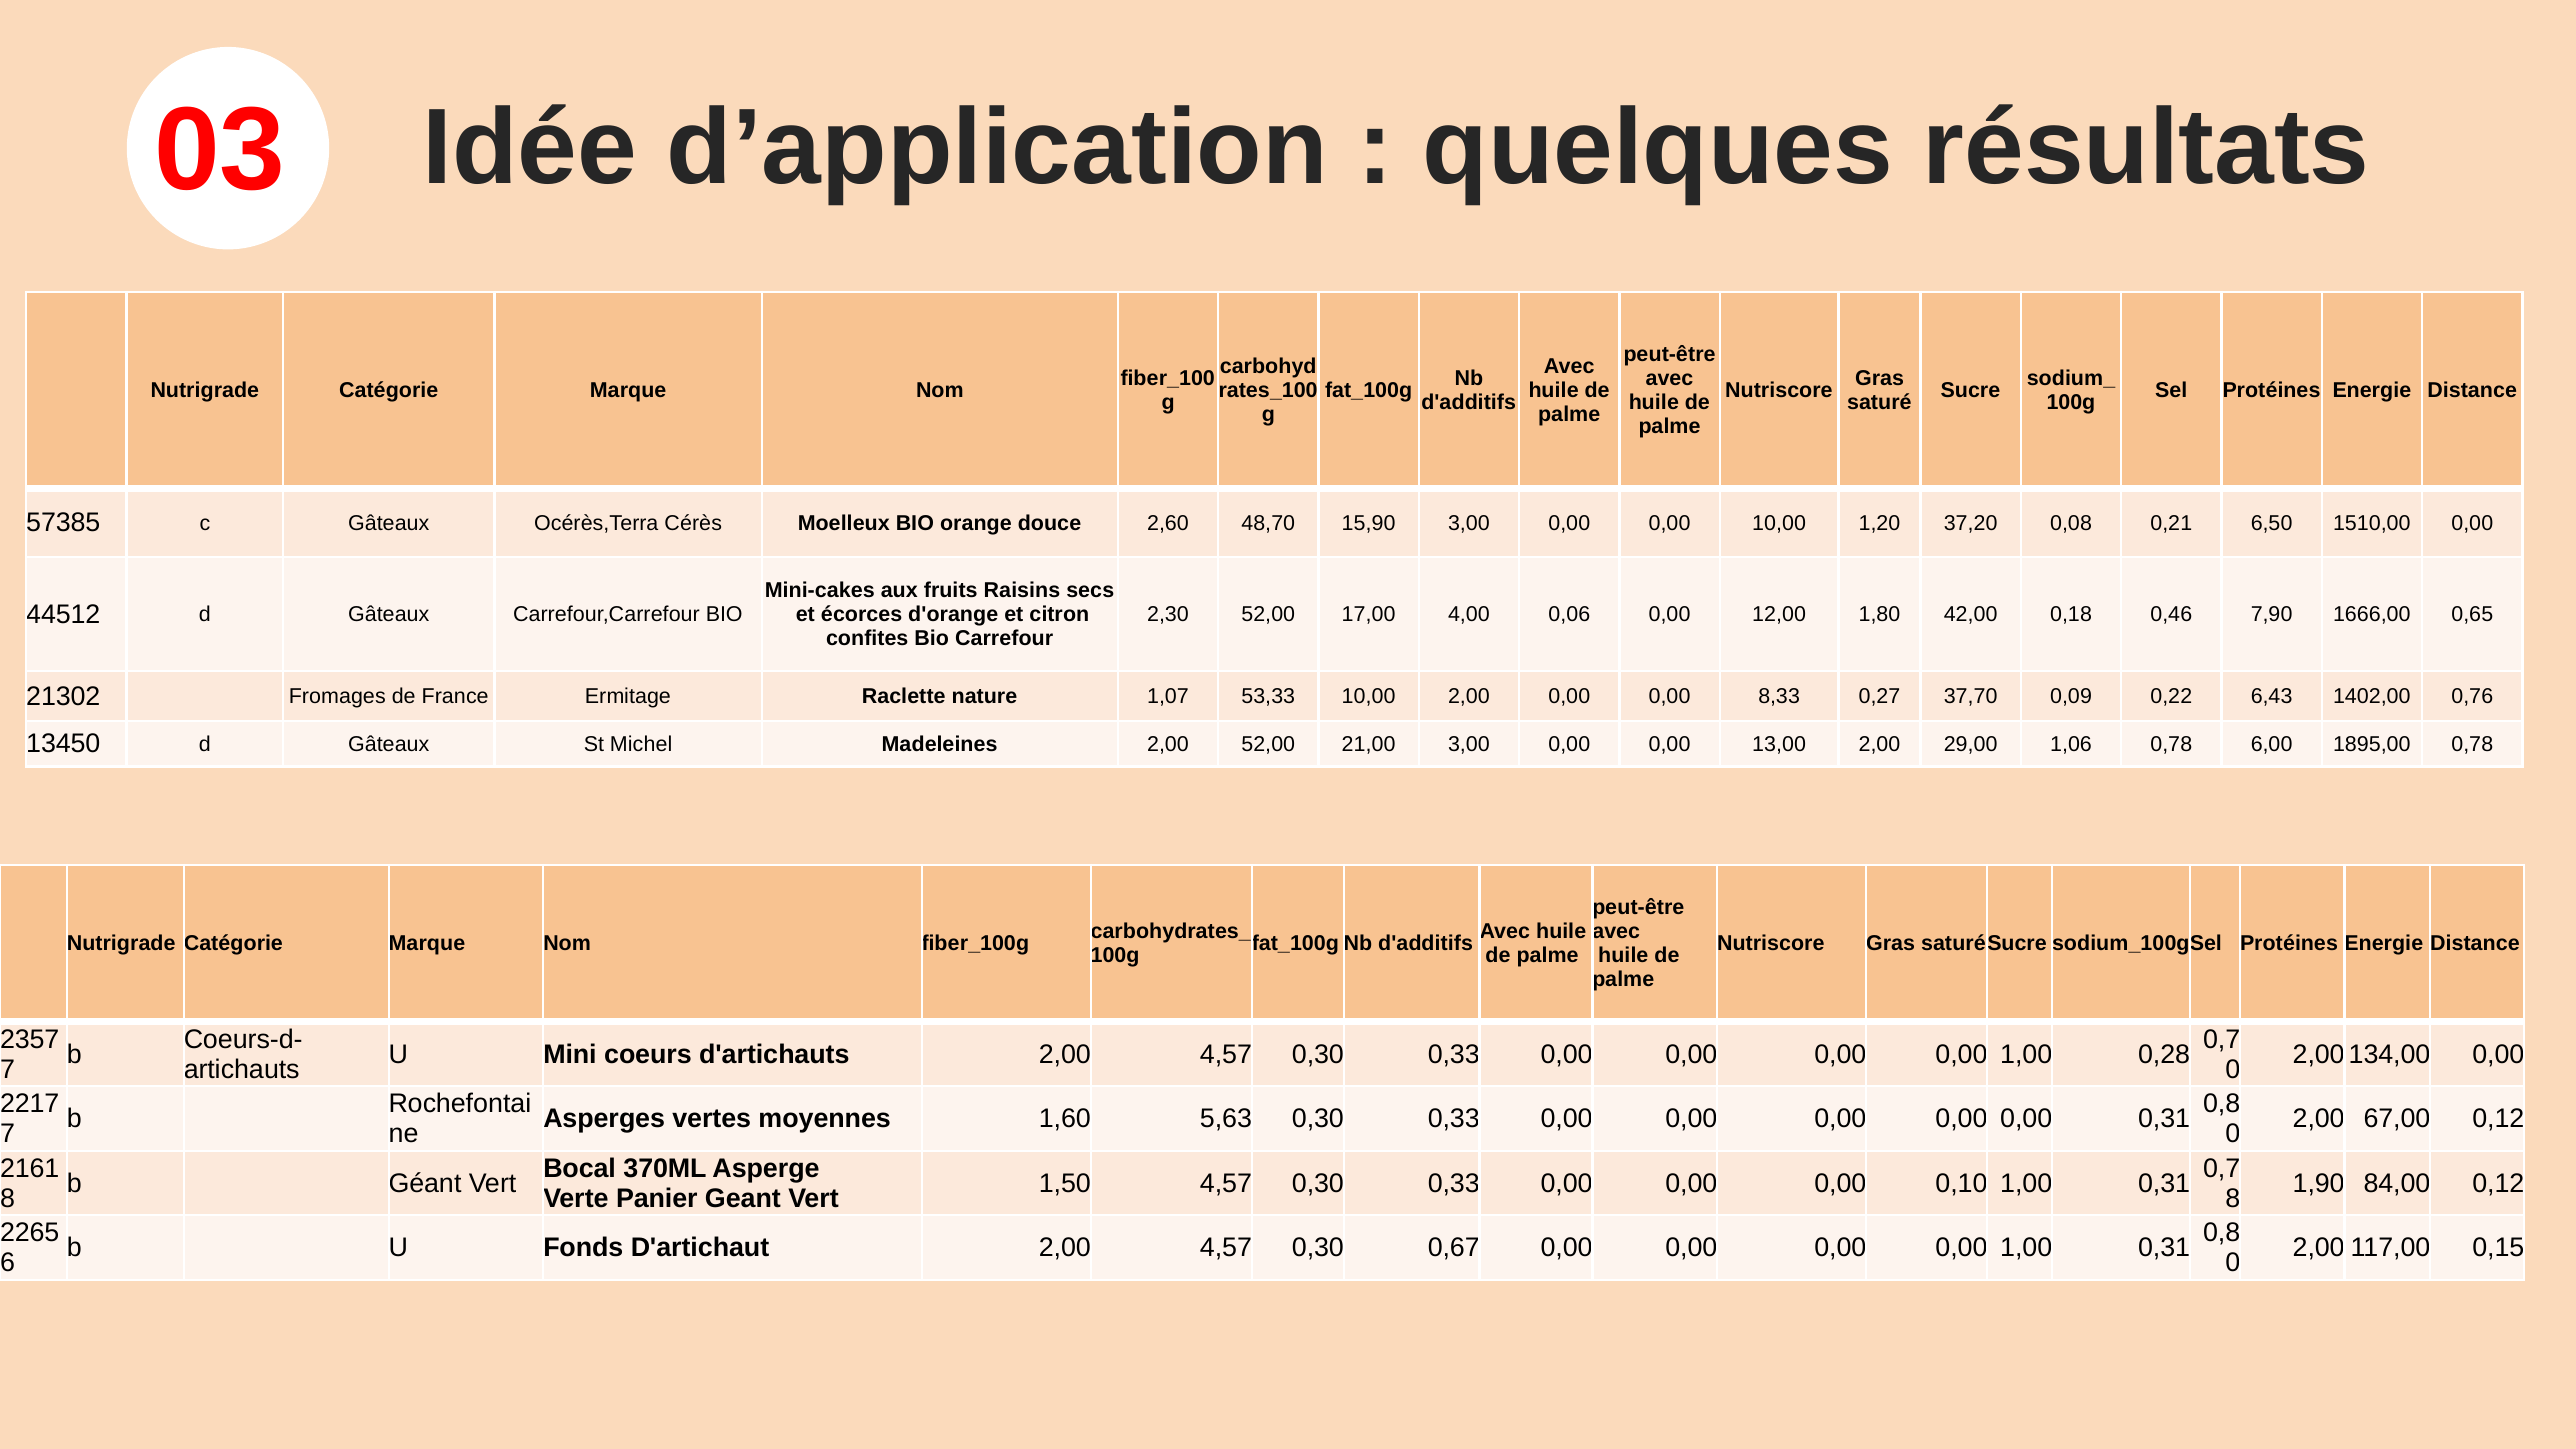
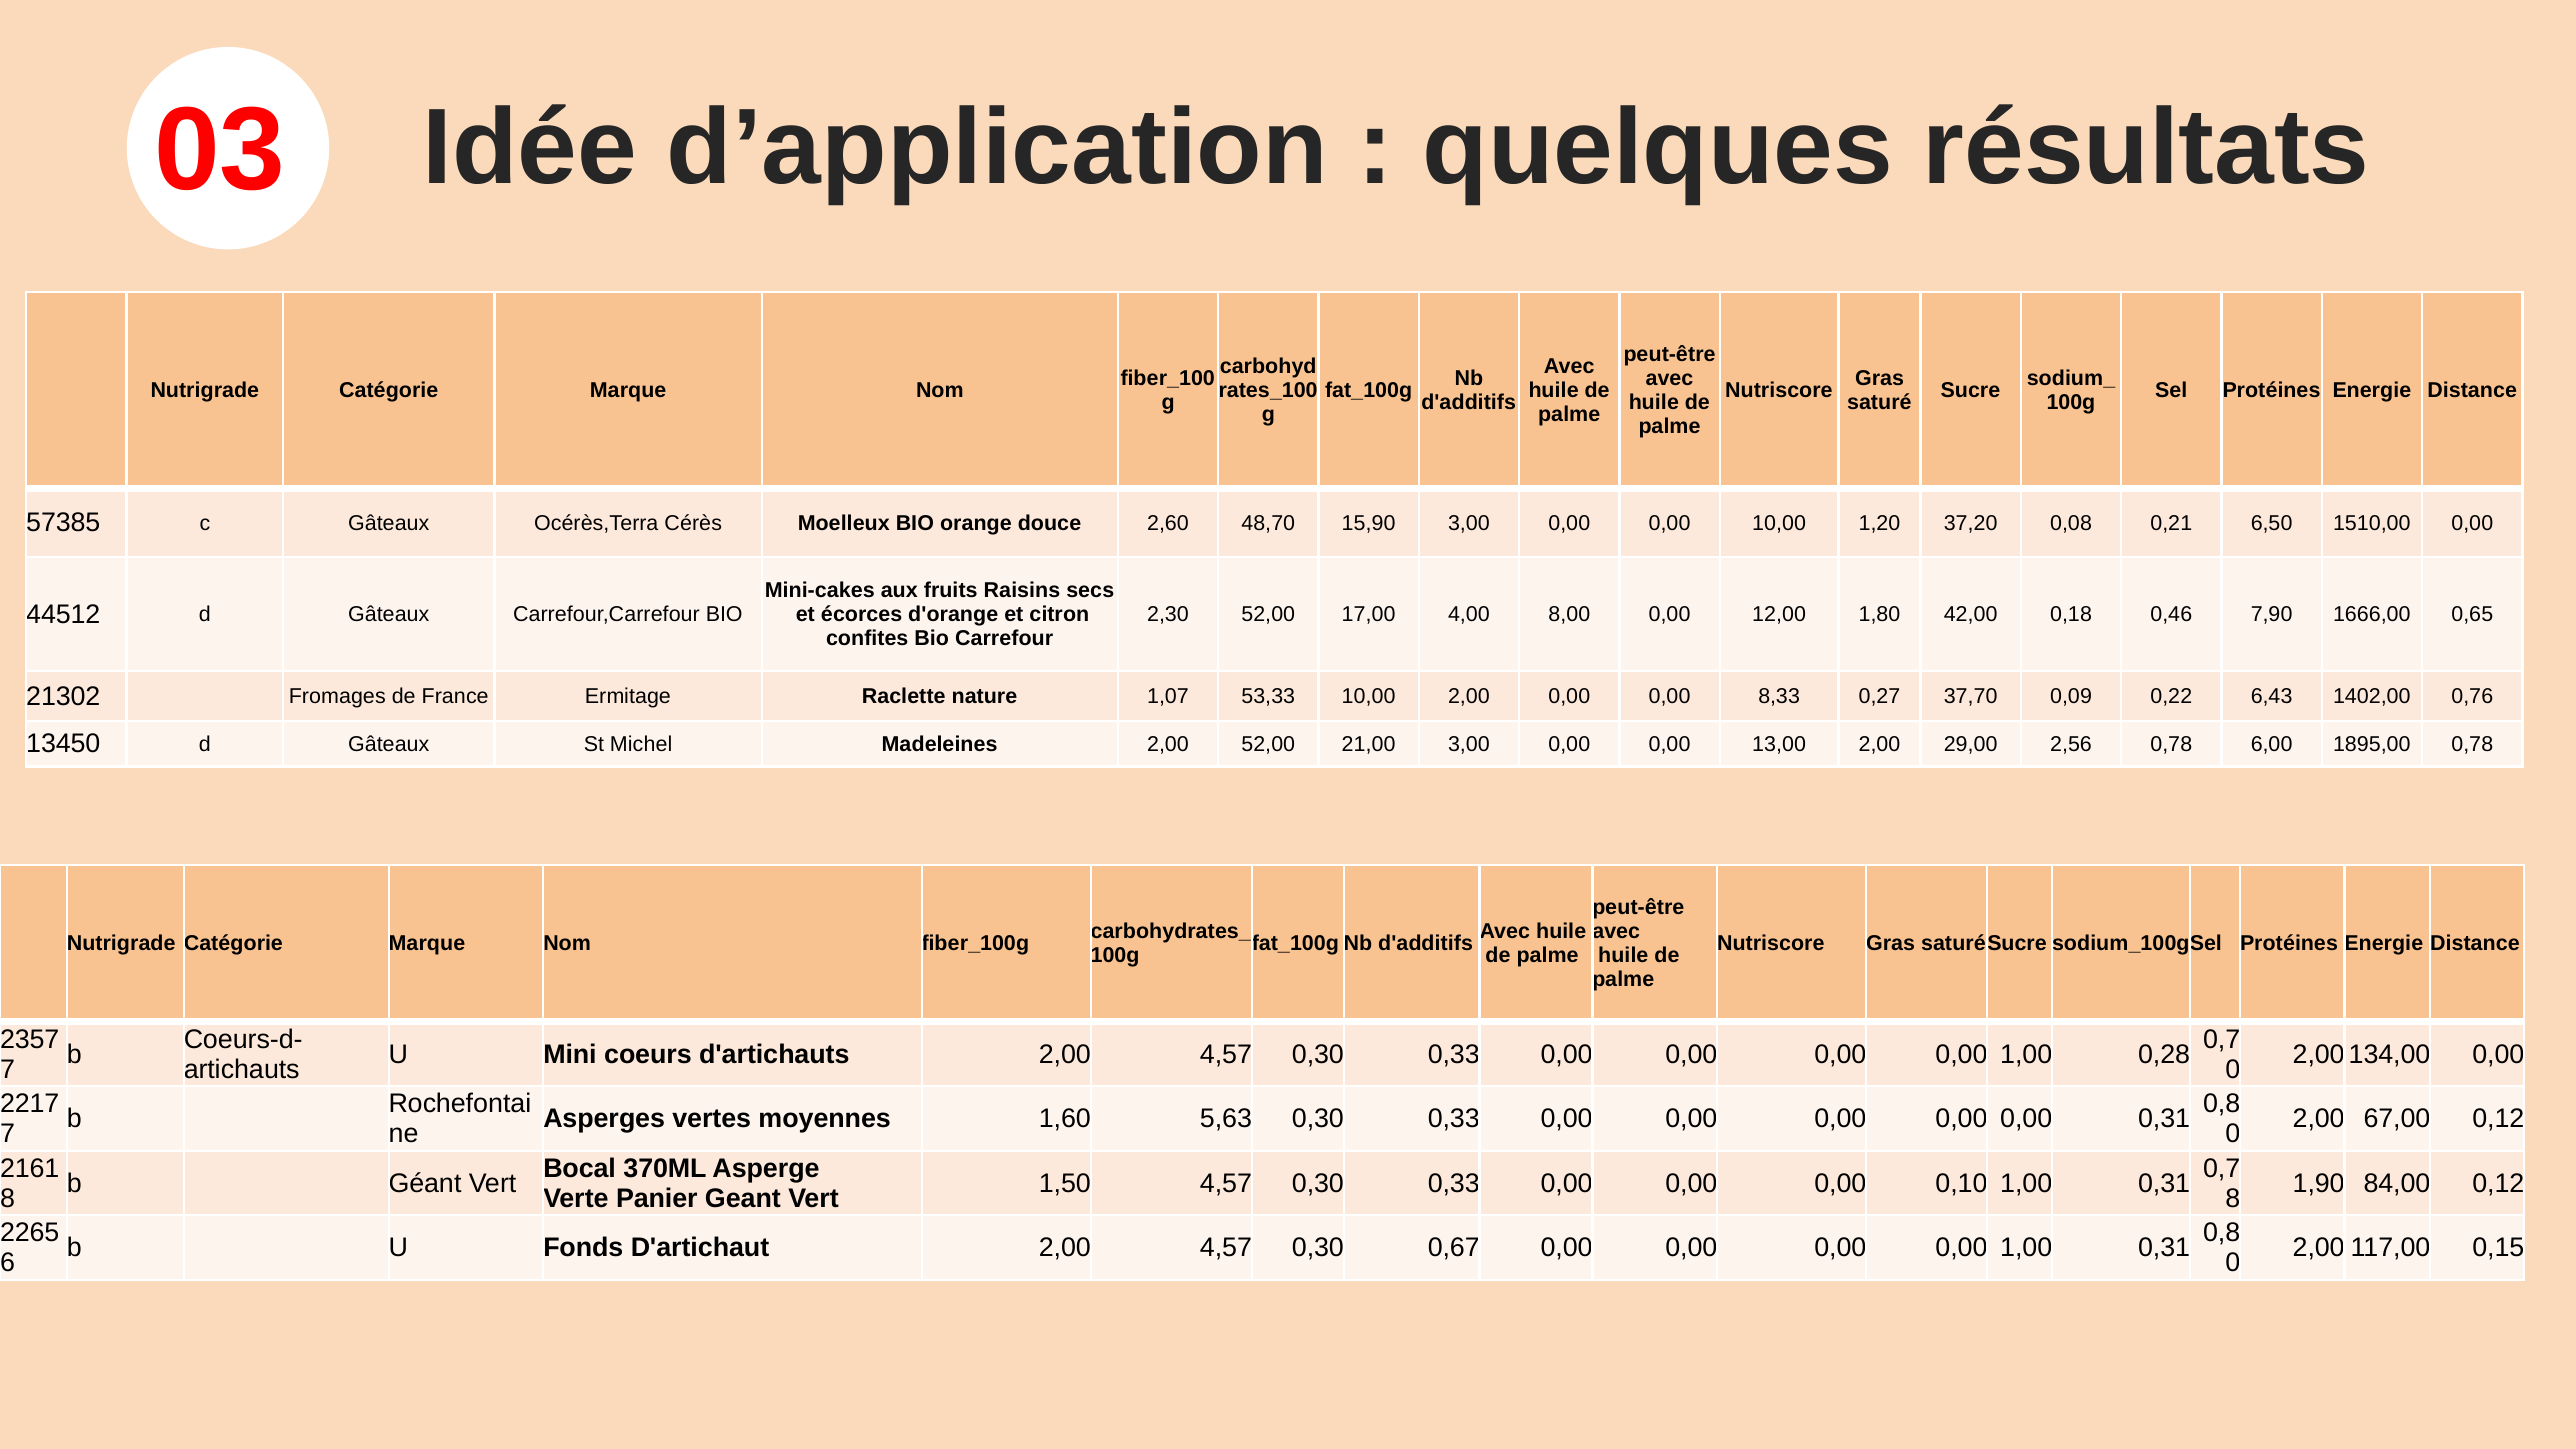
0,06: 0,06 -> 8,00
1,06: 1,06 -> 2,56
